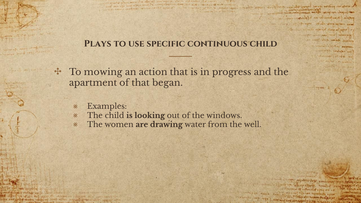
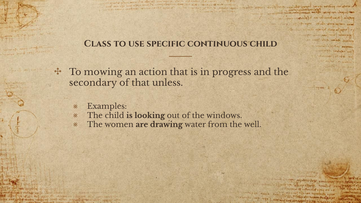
Plays: Plays -> Class
apartment: apartment -> secondary
began: began -> unless
